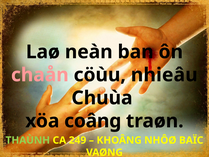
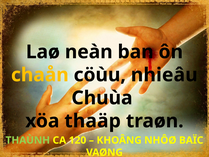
chaån colour: pink -> yellow
coâng: coâng -> thaäp
249: 249 -> 120
